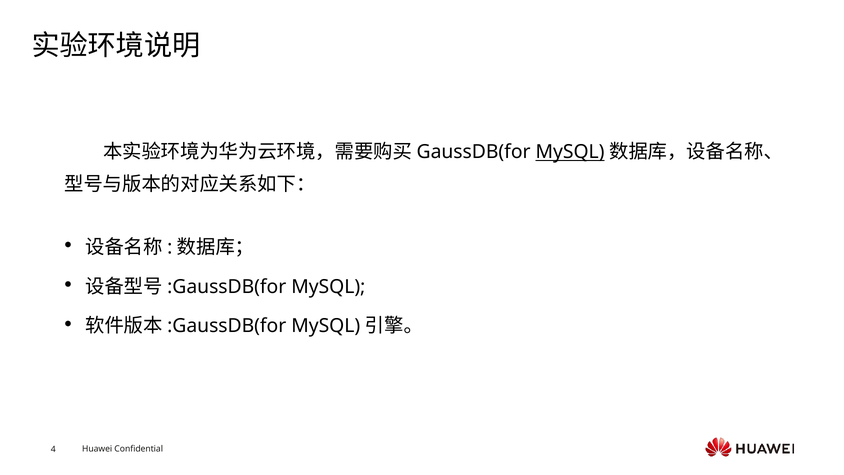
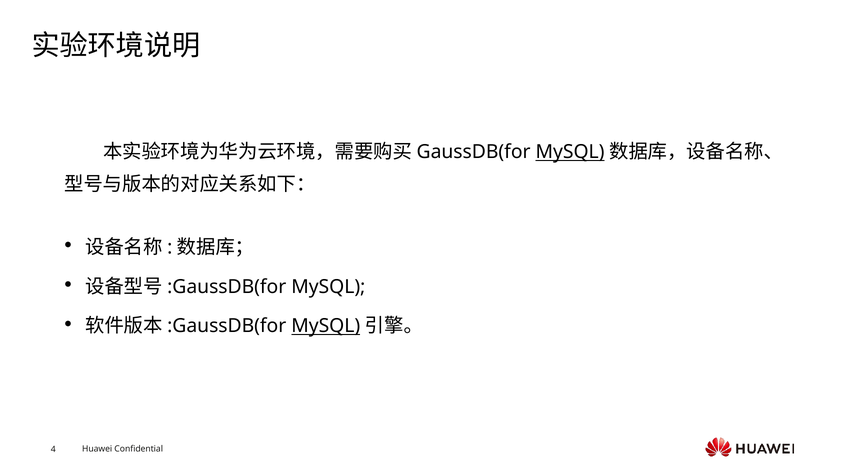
MySQL at (326, 326) underline: none -> present
